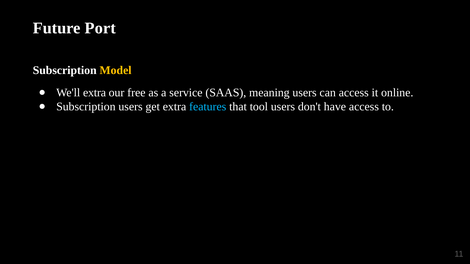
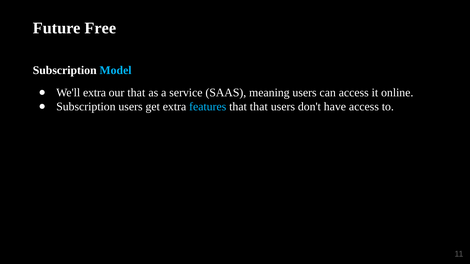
Port: Port -> Free
Model colour: yellow -> light blue
our free: free -> that
that tool: tool -> that
